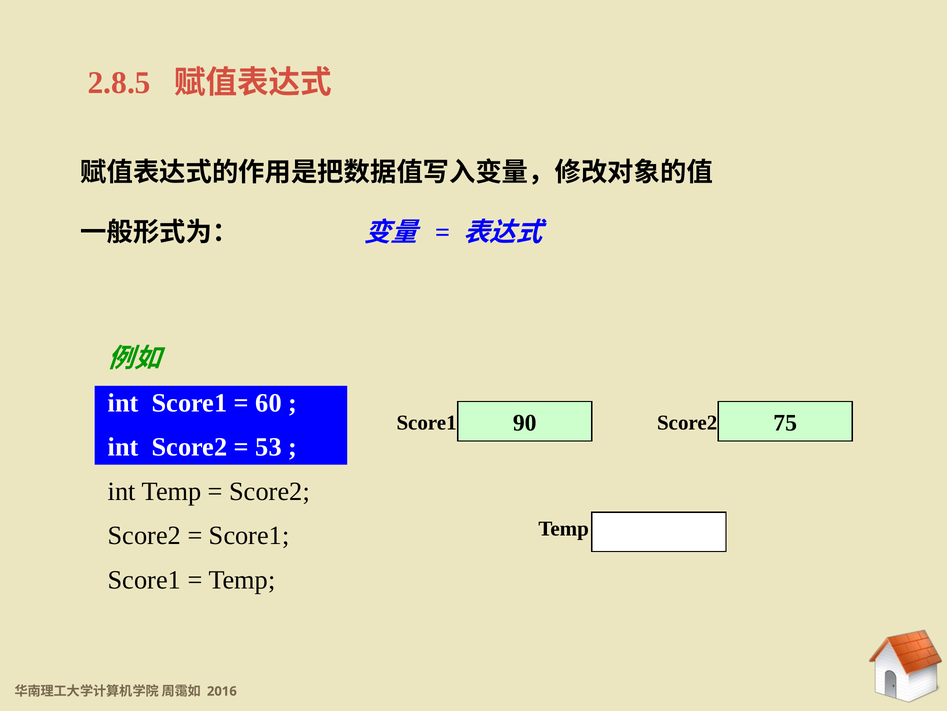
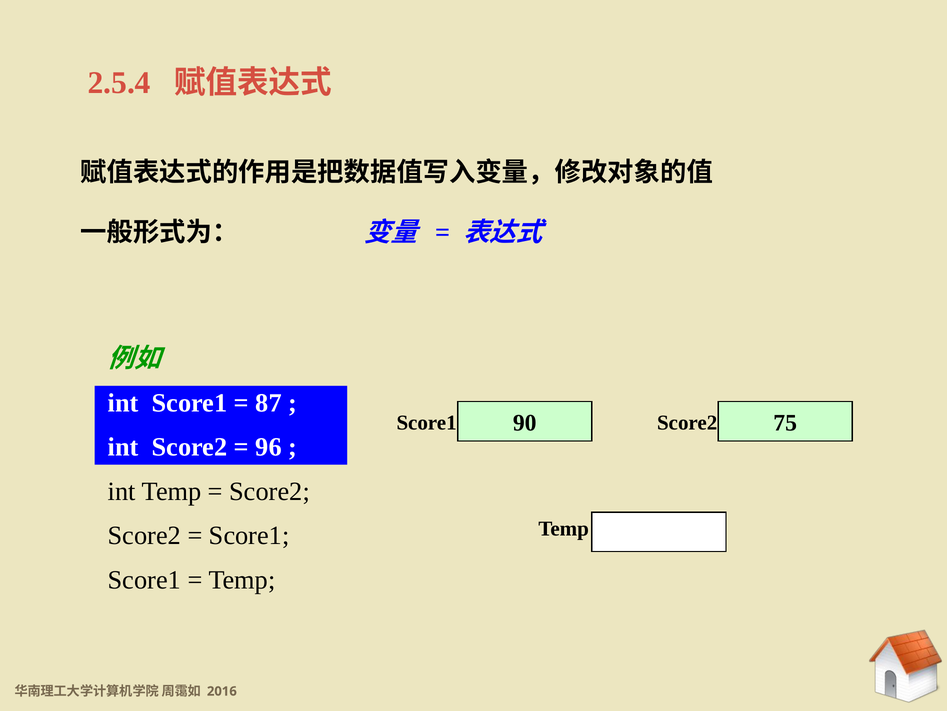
2.8.5: 2.8.5 -> 2.5.4
60: 60 -> 87
53: 53 -> 96
